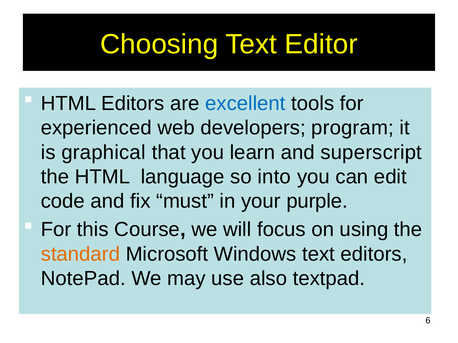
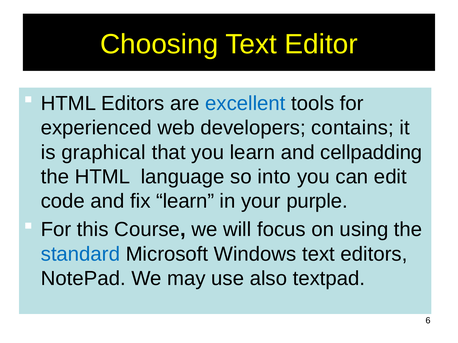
program: program -> contains
superscript: superscript -> cellpadding
fix must: must -> learn
standard colour: orange -> blue
